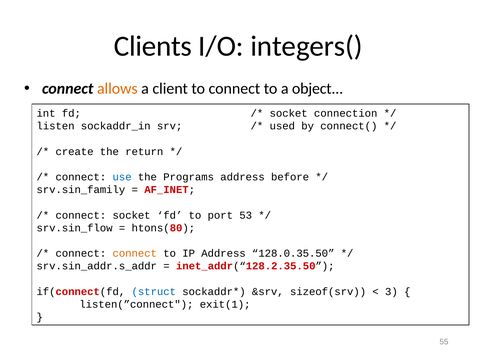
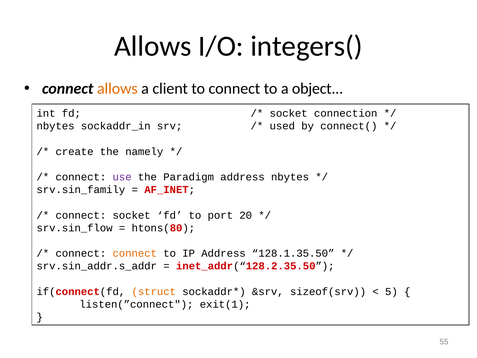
Clients at (153, 46): Clients -> Allows
listen at (56, 126): listen -> nbytes
return: return -> namely
use colour: blue -> purple
Programs: Programs -> Paradigm
address before: before -> nbytes
53: 53 -> 20
128.0.35.50: 128.0.35.50 -> 128.1.35.50
struct colour: blue -> orange
3: 3 -> 5
